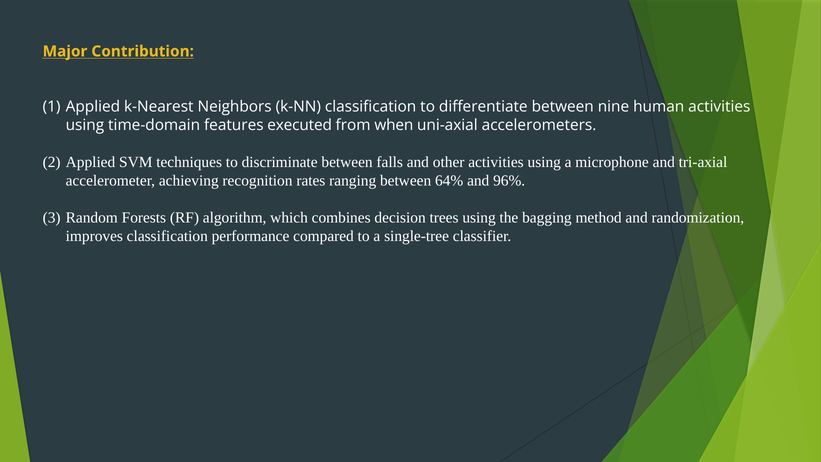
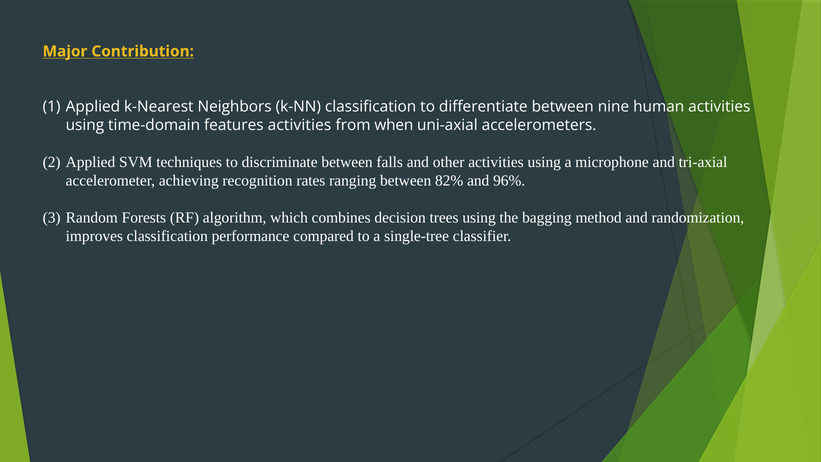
features executed: executed -> activities
64%: 64% -> 82%
